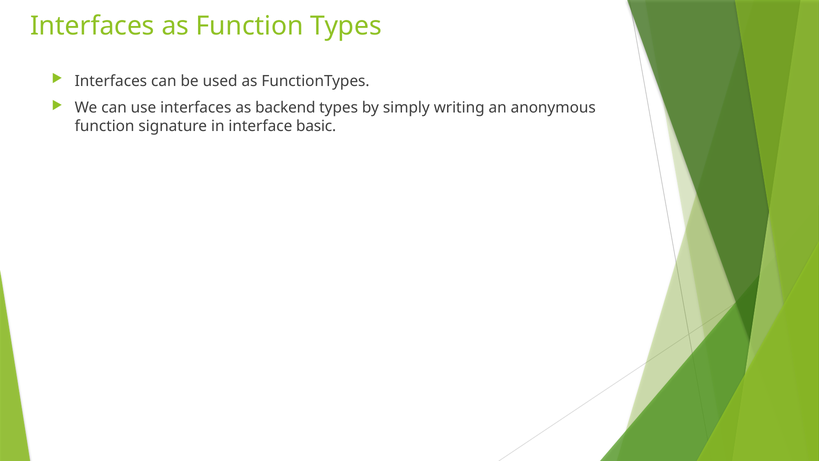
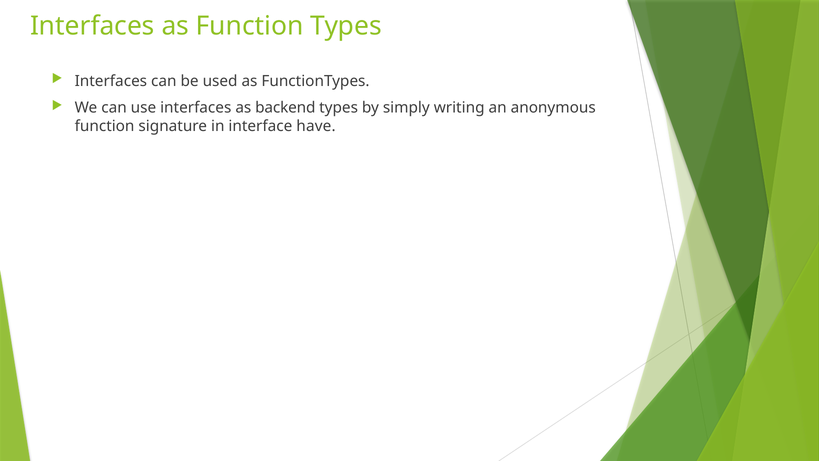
basic: basic -> have
